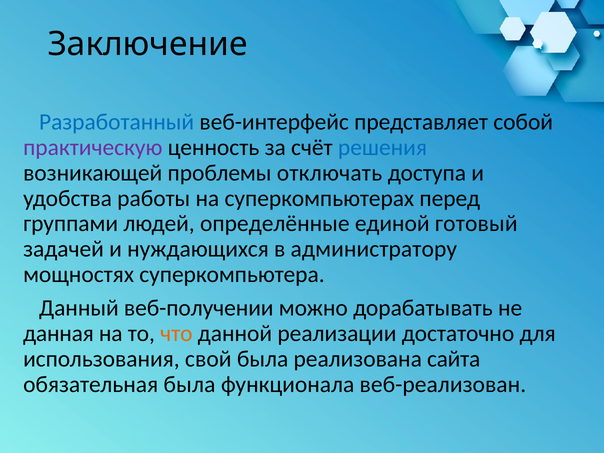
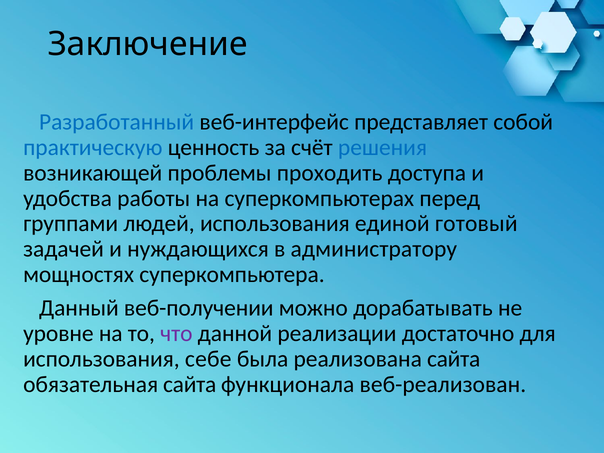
практическую colour: purple -> blue
отключать: отключать -> проходить
людей определённые: определённые -> использования
данная: данная -> уровне
что colour: orange -> purple
свой: свой -> себе
обязательная была: была -> сайта
